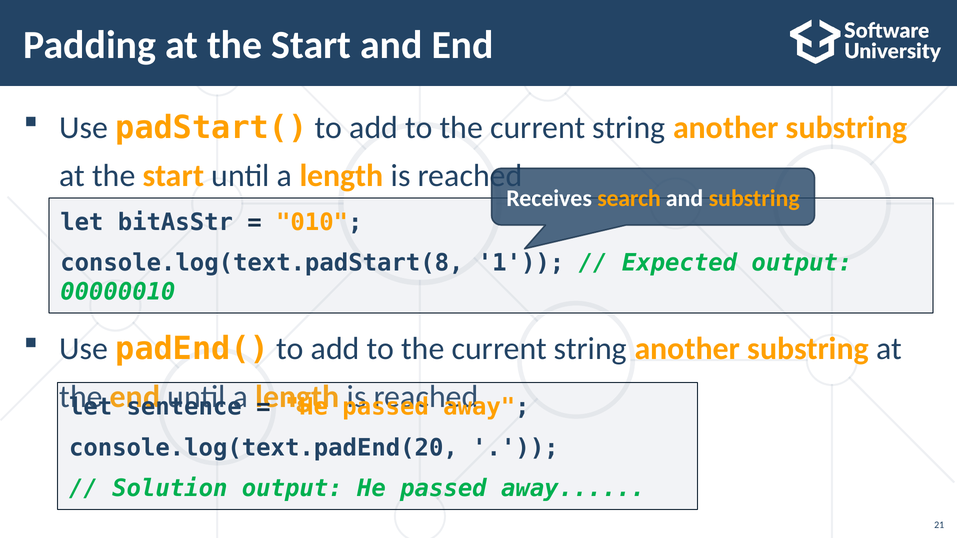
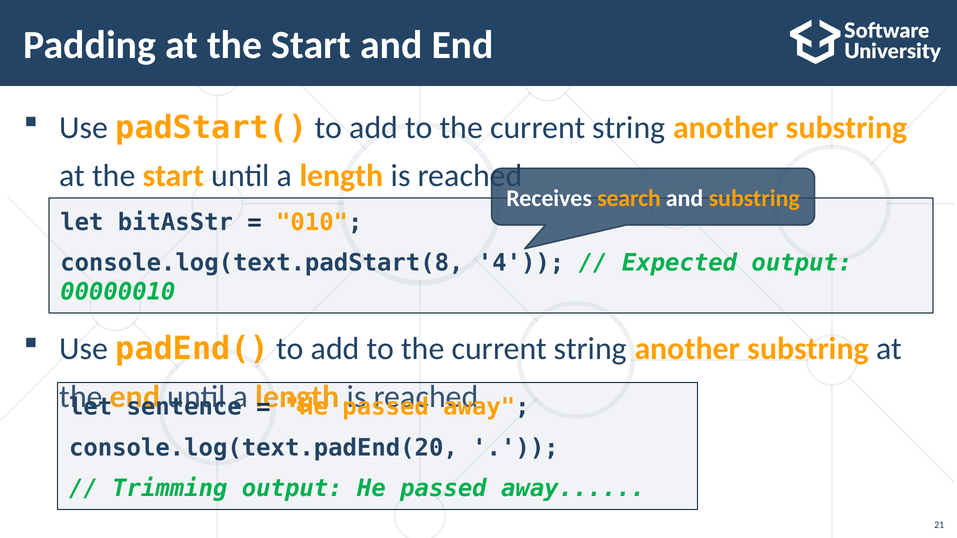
1: 1 -> 4
Solution: Solution -> Trimming
